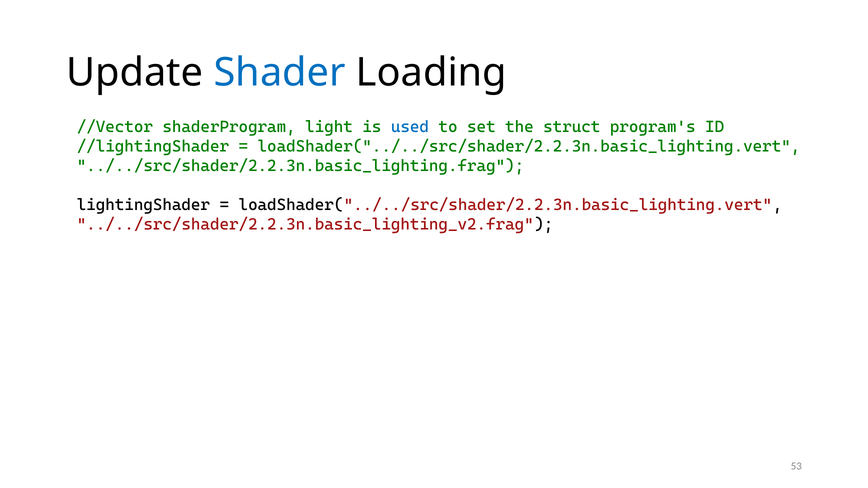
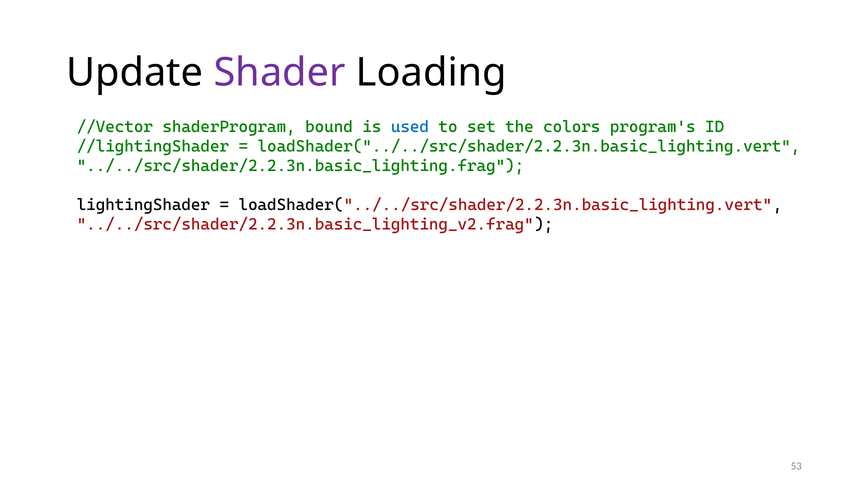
Shader colour: blue -> purple
light: light -> bound
struct: struct -> colors
